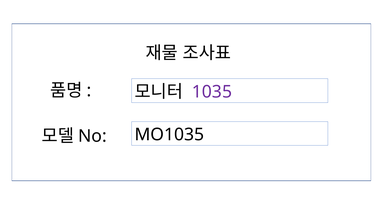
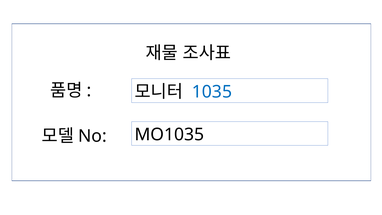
1035 colour: purple -> blue
